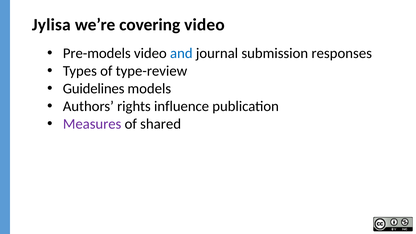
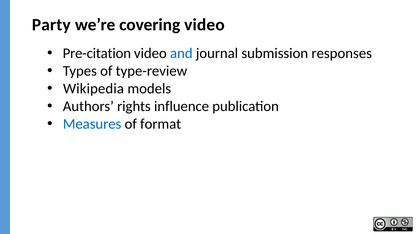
Jylisa: Jylisa -> Party
Pre-models: Pre-models -> Pre-citation
Guidelines: Guidelines -> Wikipedia
Measures colour: purple -> blue
shared: shared -> format
